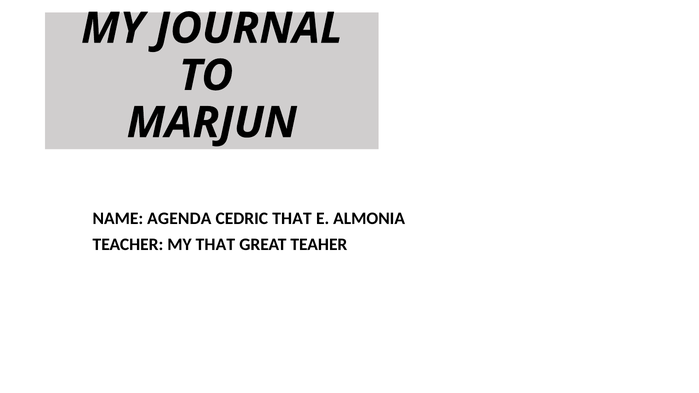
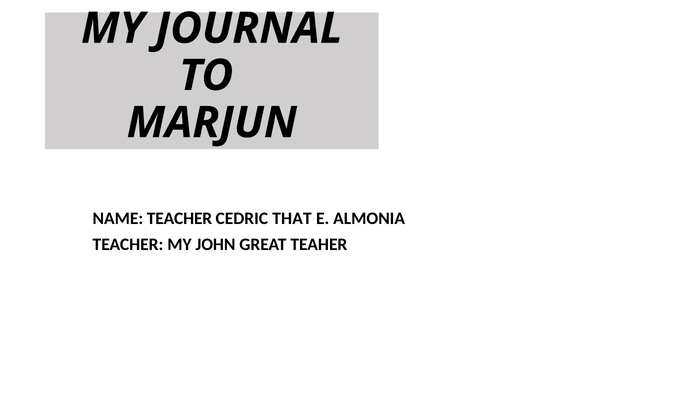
NAME AGENDA: AGENDA -> TEACHER
MY THAT: THAT -> JOHN
